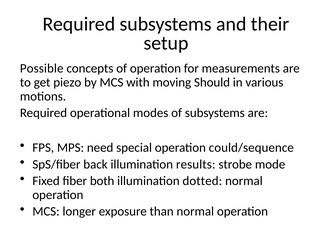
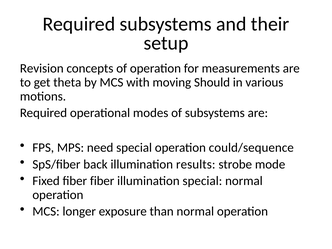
Possible: Possible -> Revision
piezo: piezo -> theta
fiber both: both -> fiber
illumination dotted: dotted -> special
